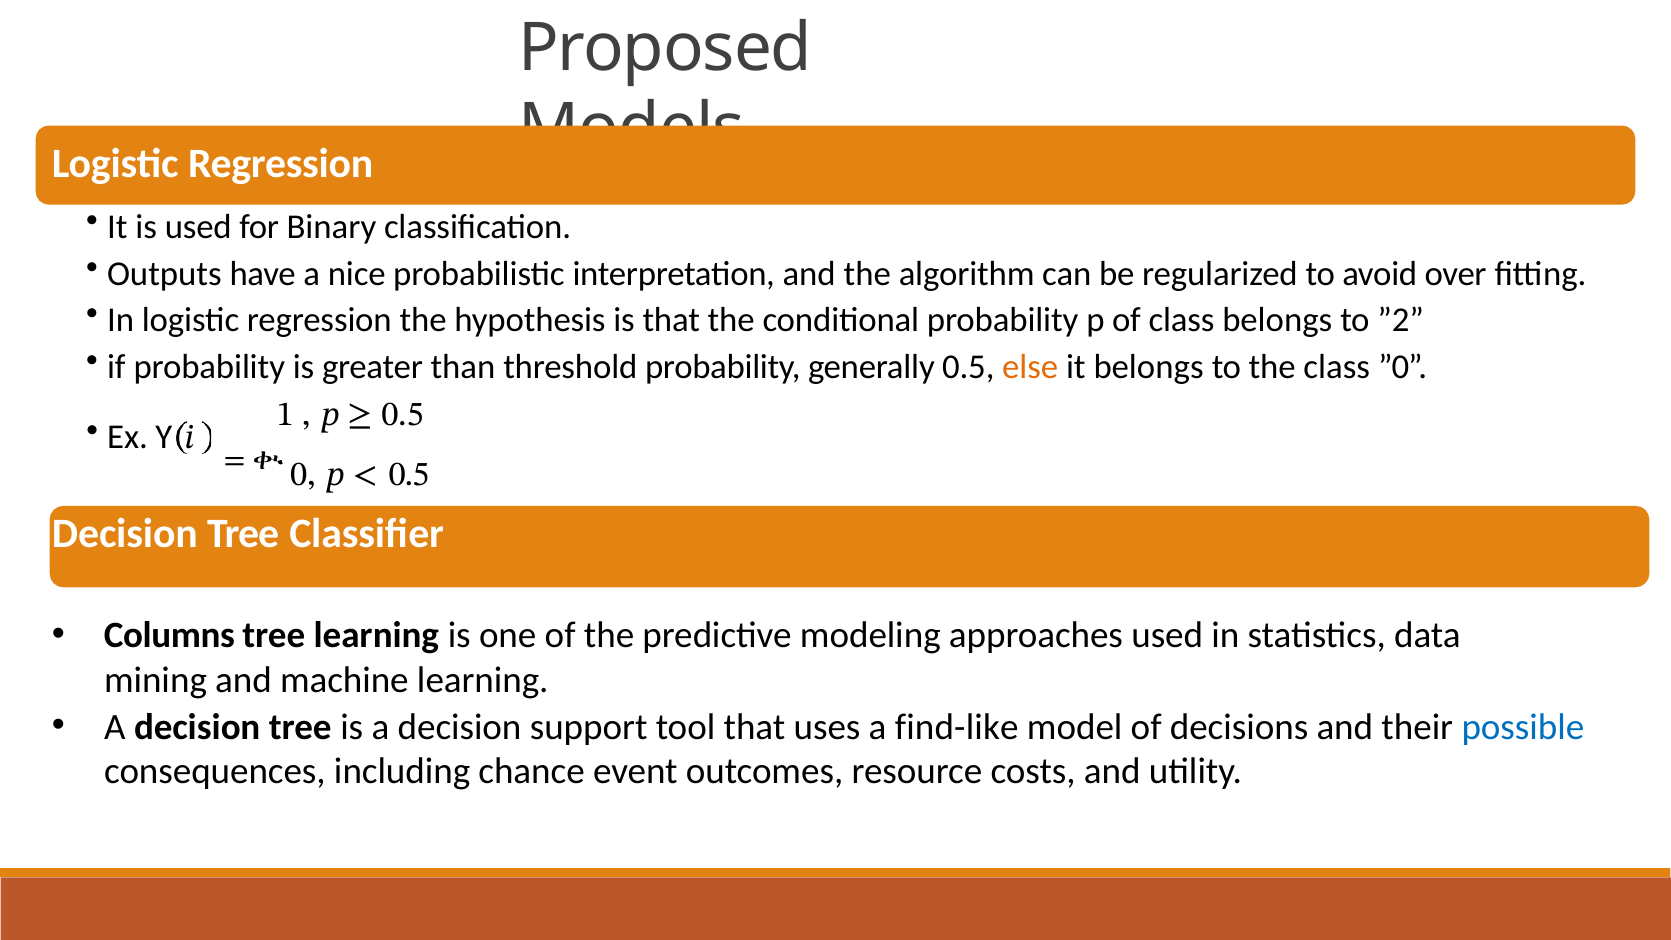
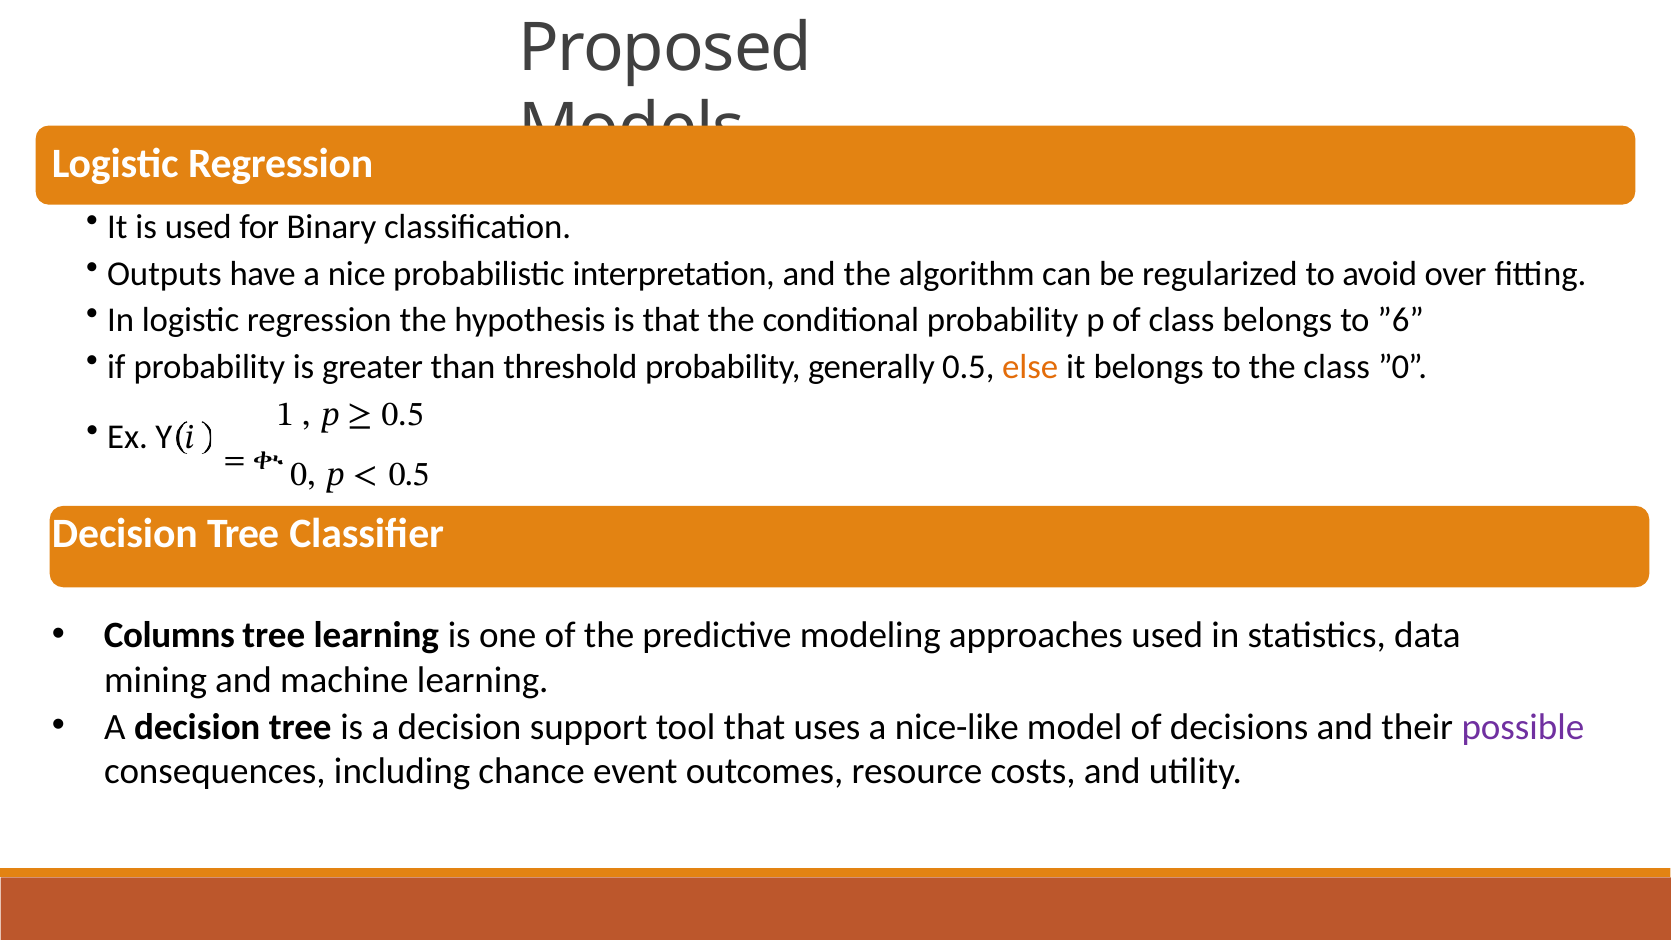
”2: ”2 -> ”6
find-like: find-like -> nice-like
possible colour: blue -> purple
